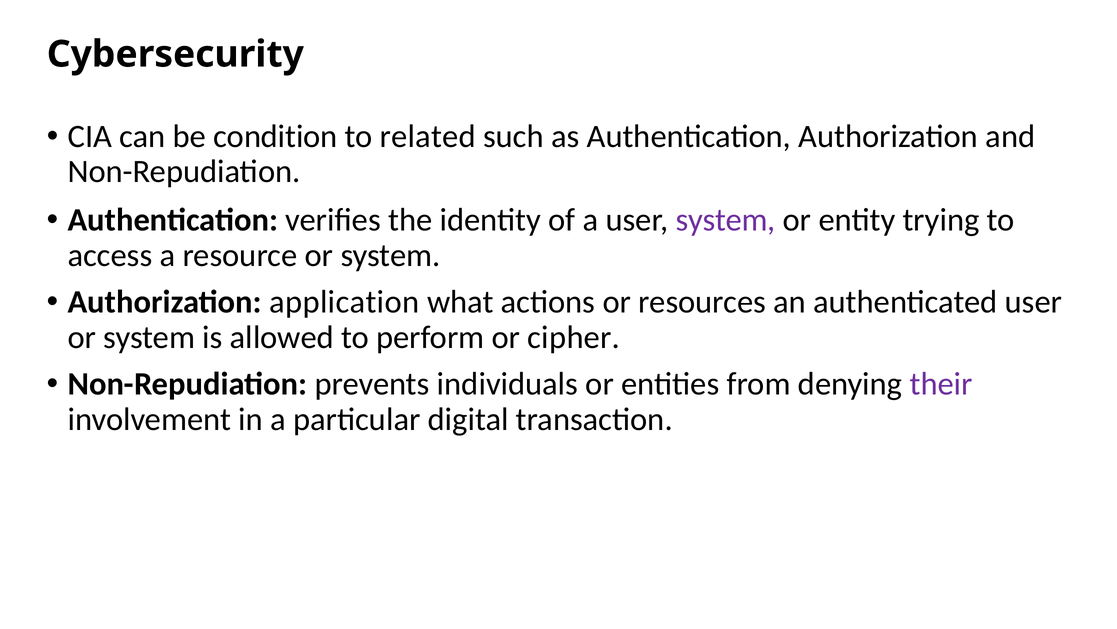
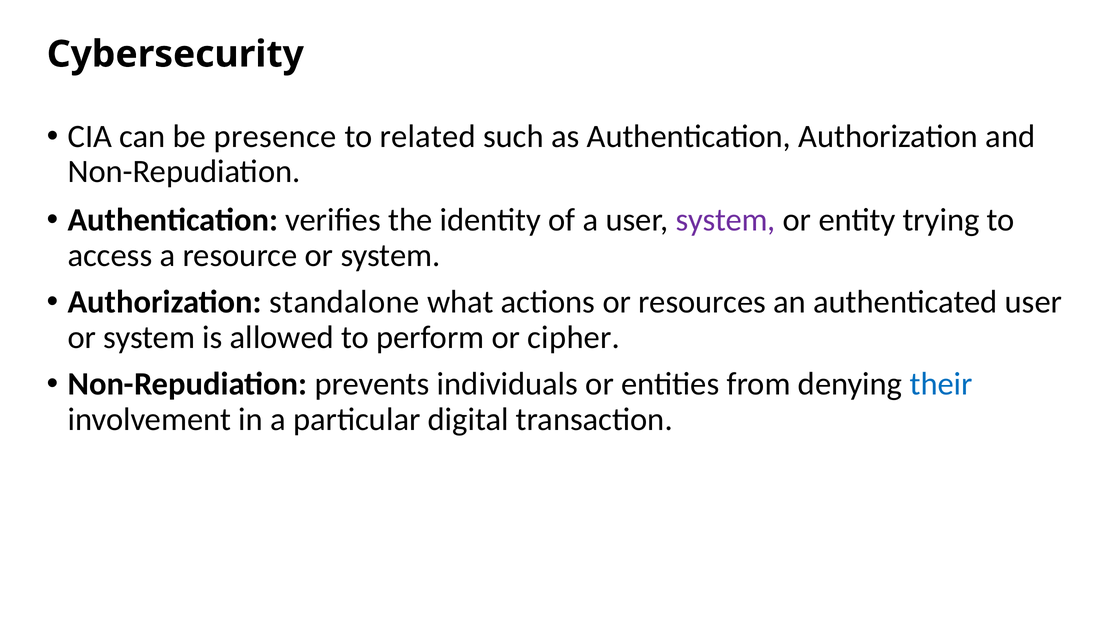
condition: condition -> presence
application: application -> standalone
their colour: purple -> blue
